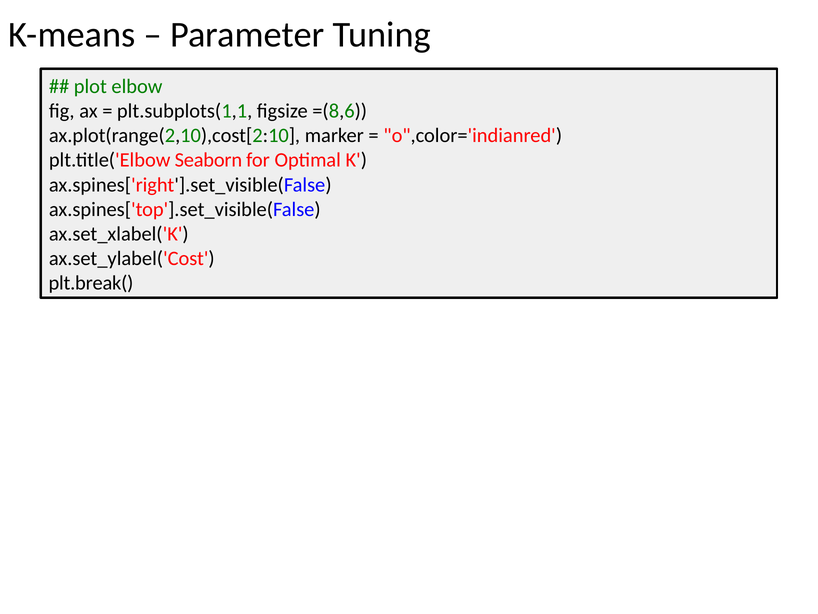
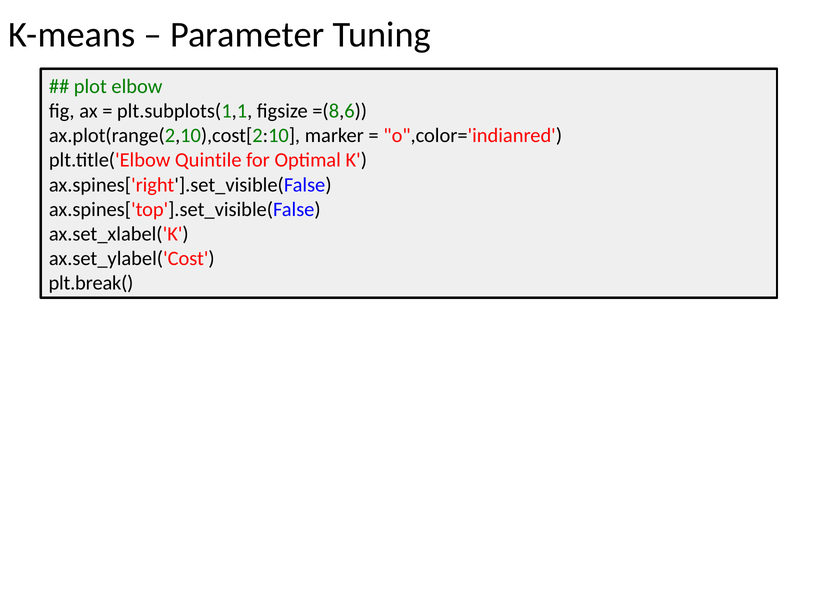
Seaborn: Seaborn -> Quintile
